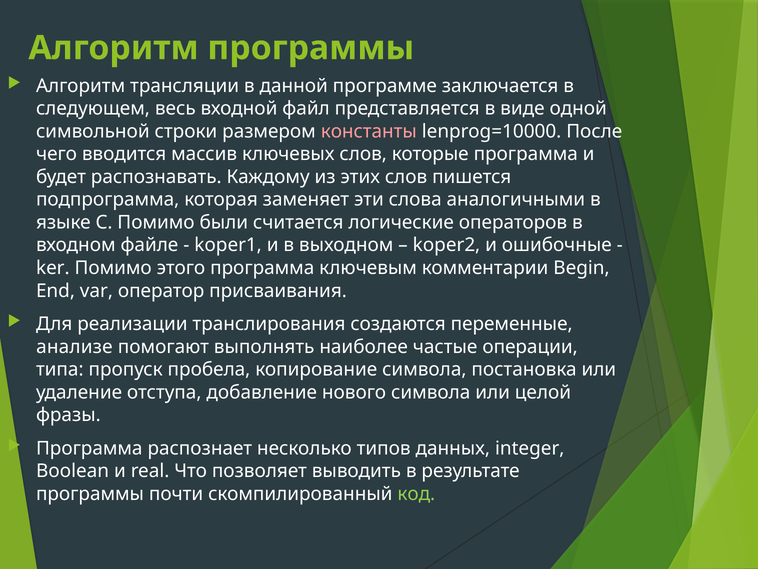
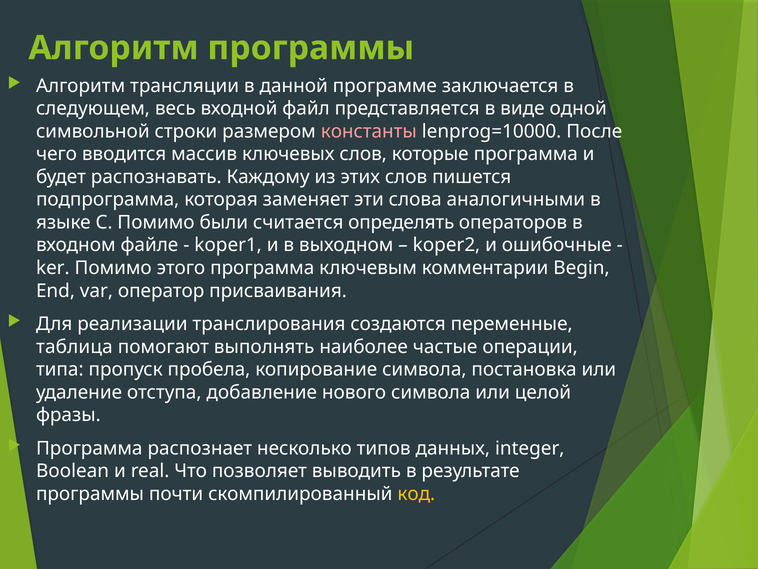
логические: логические -> определять
анализе: анализе -> таблица
код colour: light green -> yellow
